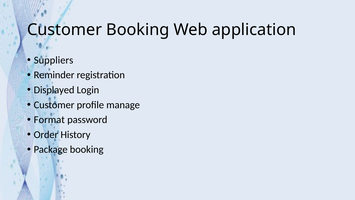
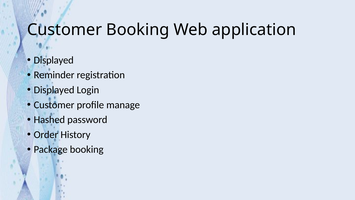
Suppliers at (54, 60): Suppliers -> Displayed
Format: Format -> Hashed
